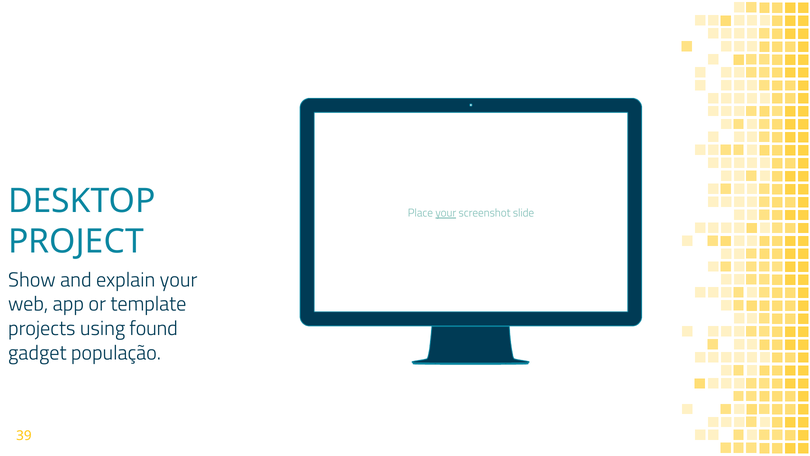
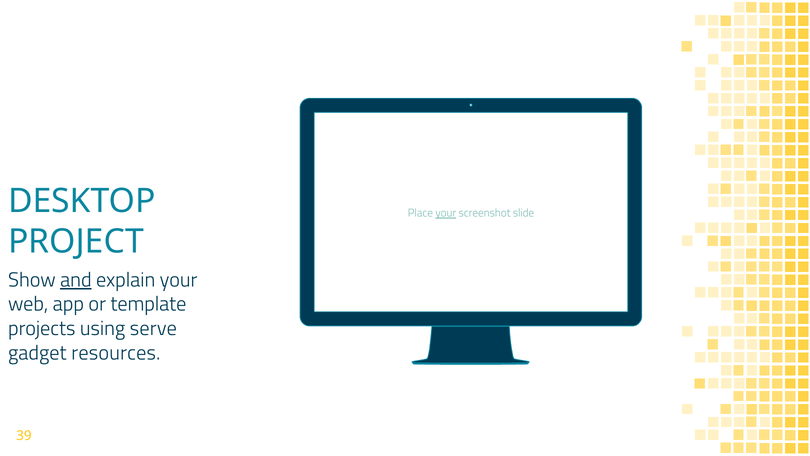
and underline: none -> present
found: found -> serve
população: população -> resources
